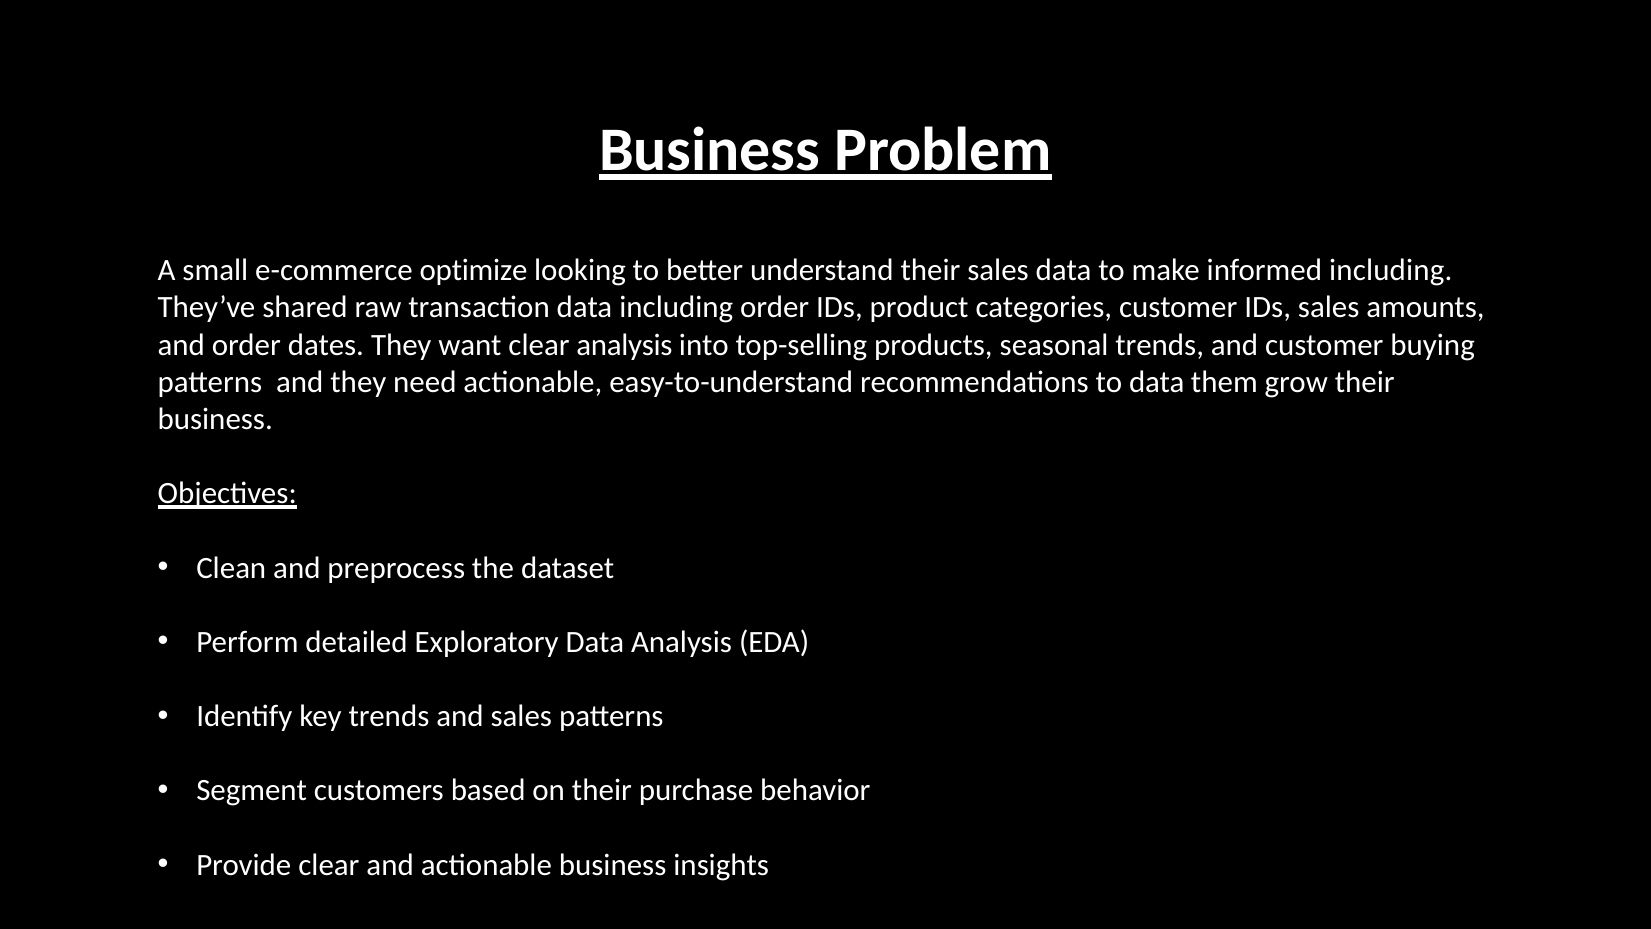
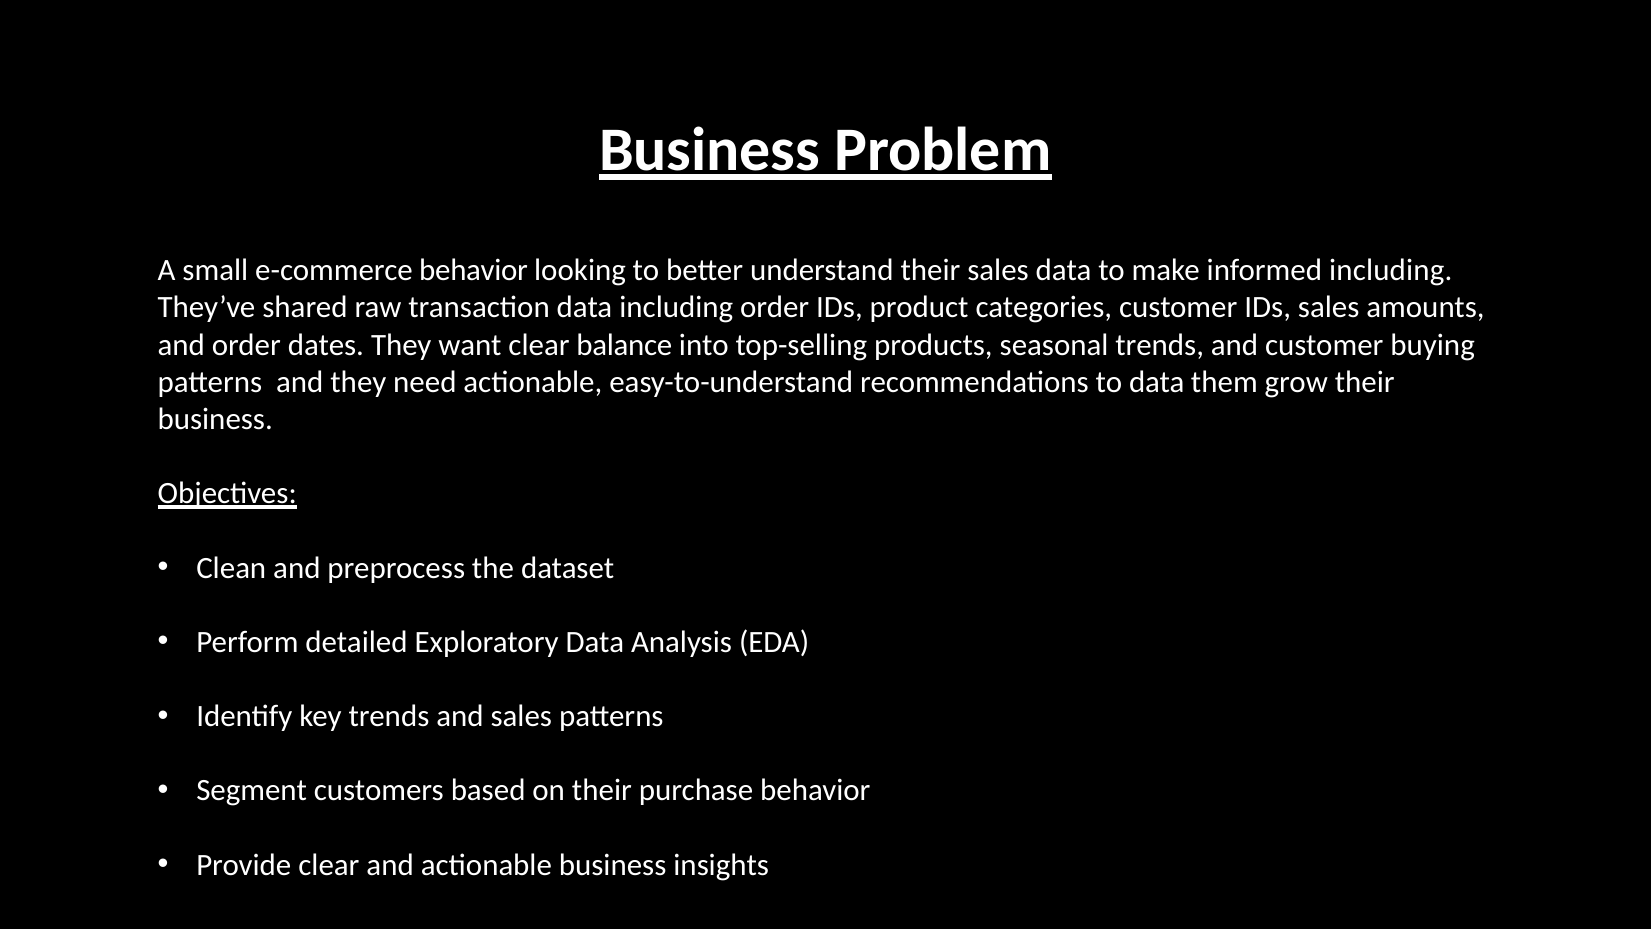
e-commerce optimize: optimize -> behavior
clear analysis: analysis -> balance
